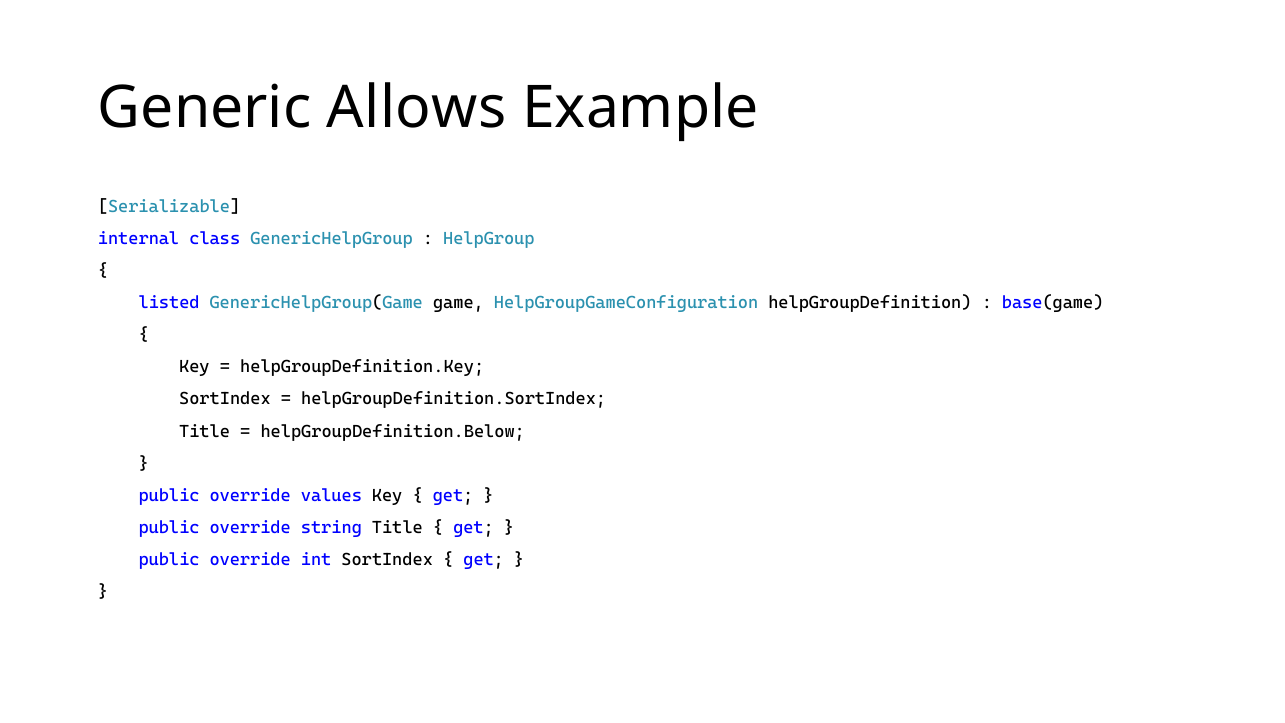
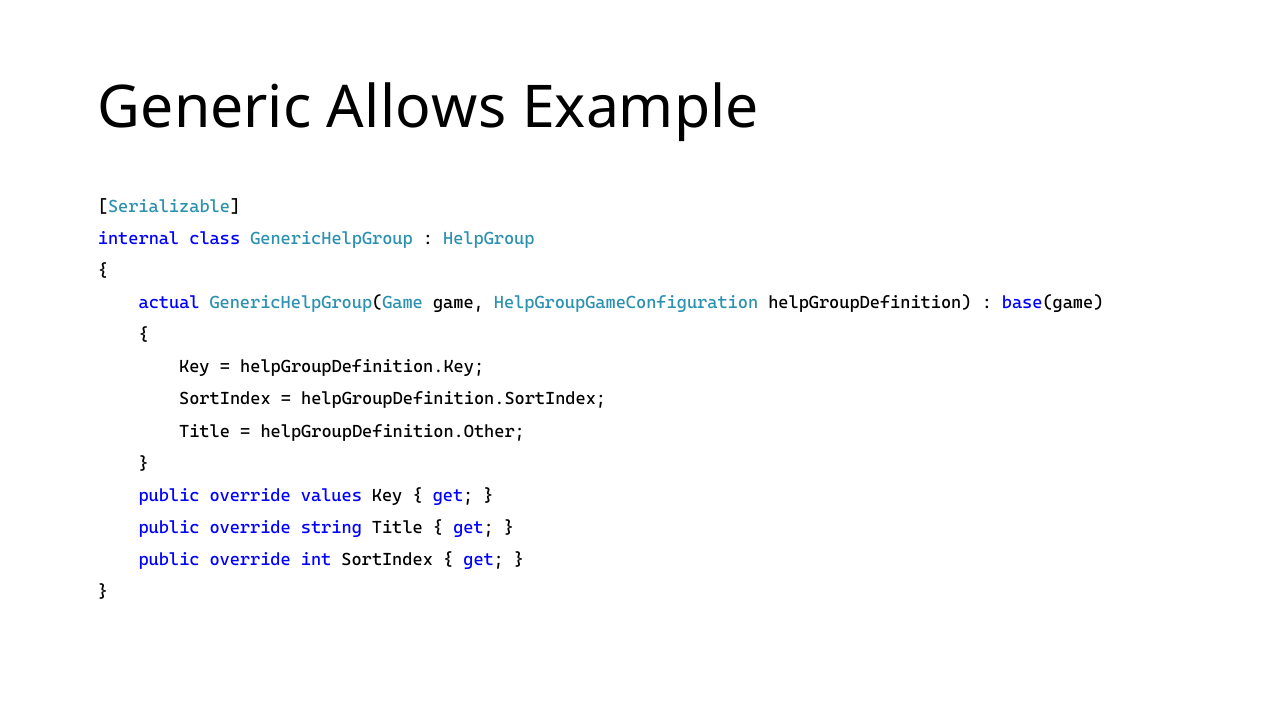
listed: listed -> actual
helpGroupDefinition.Below: helpGroupDefinition.Below -> helpGroupDefinition.Other
